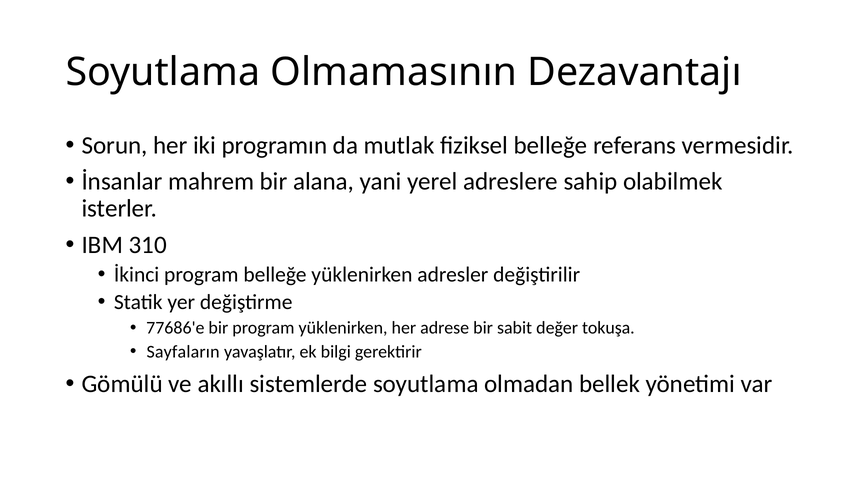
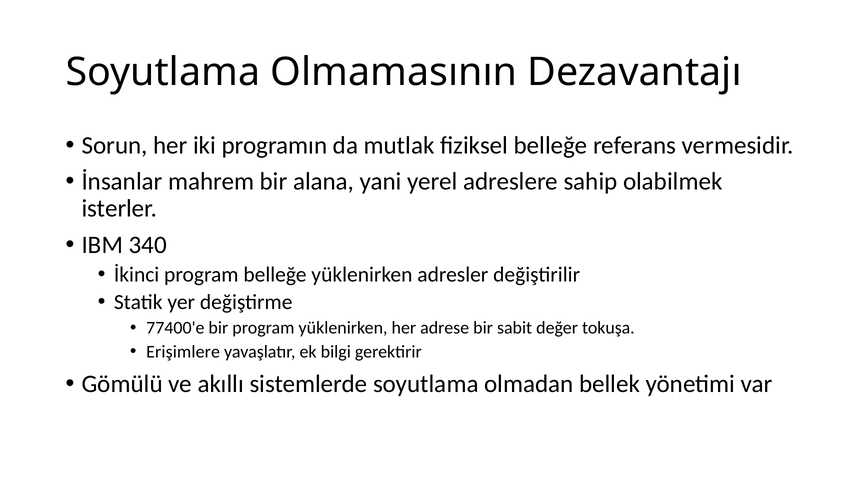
310: 310 -> 340
77686'e: 77686'e -> 77400'e
Sayfaların: Sayfaların -> Erişimlere
